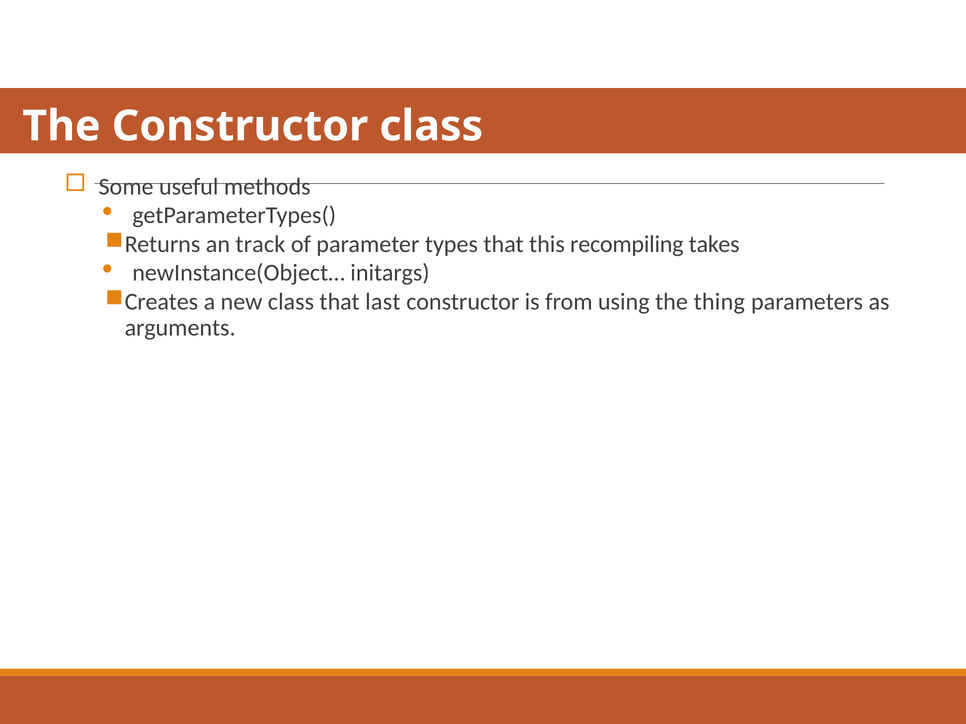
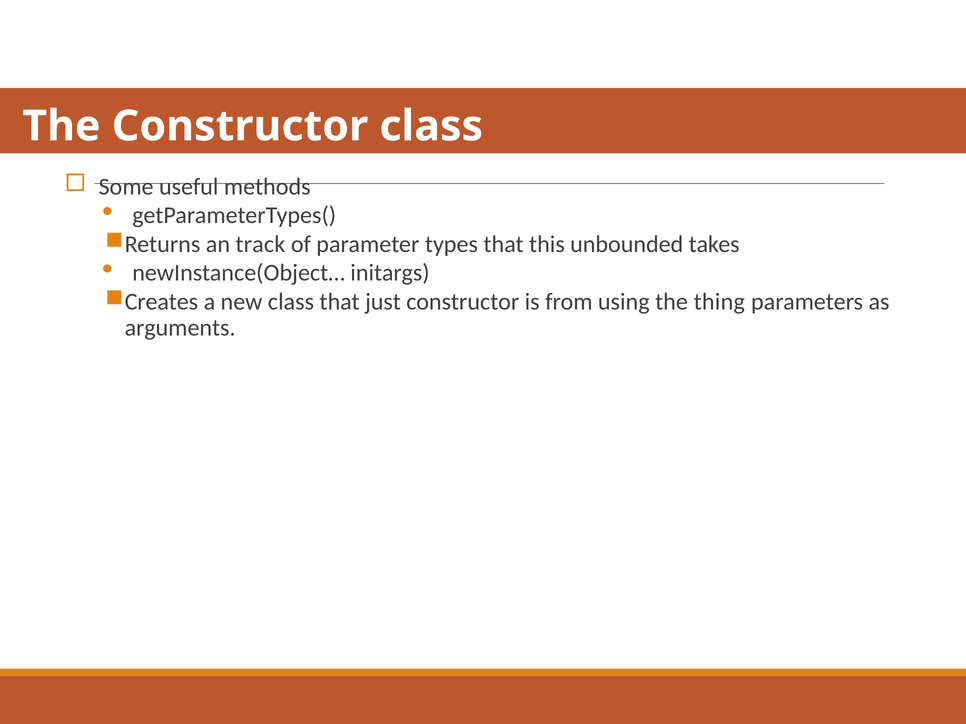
recompiling: recompiling -> unbounded
last: last -> just
